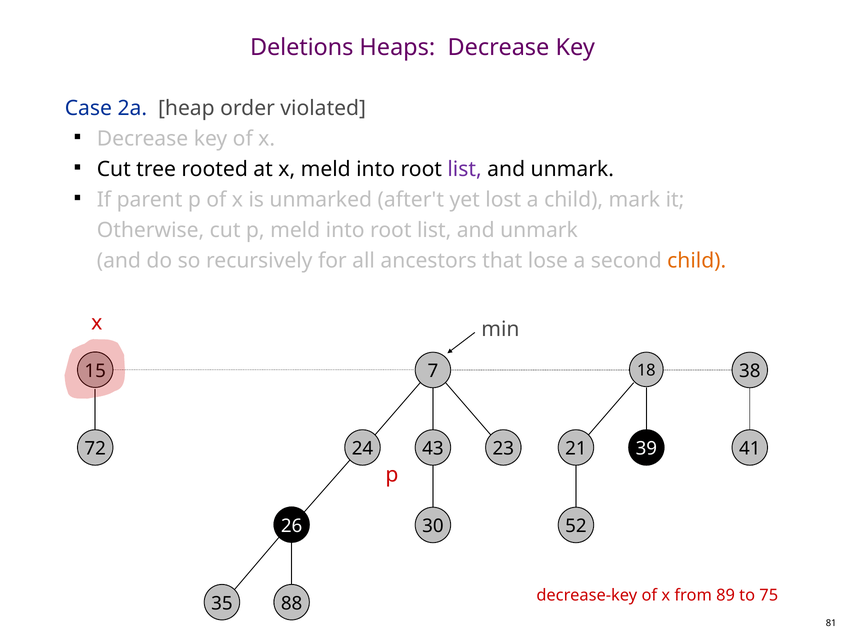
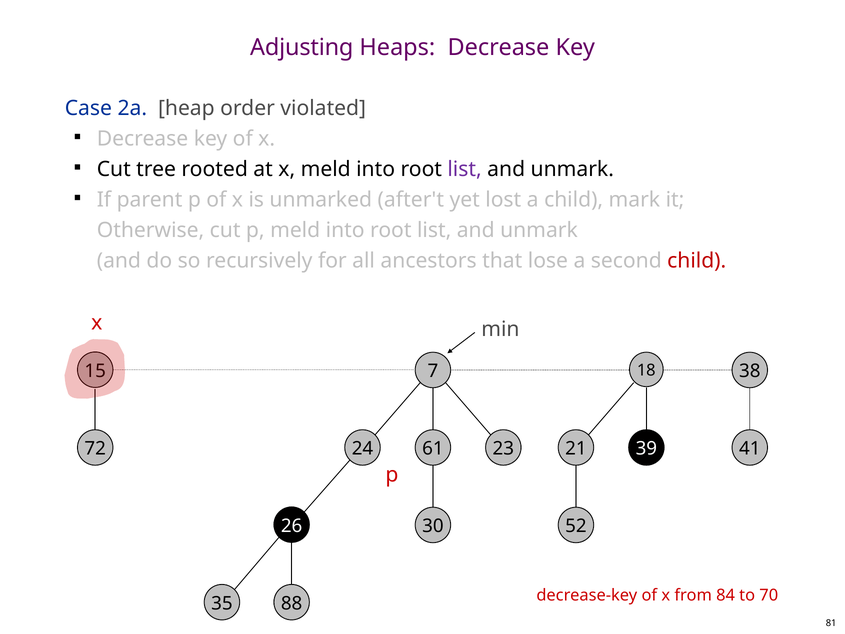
Deletions: Deletions -> Adjusting
child at (697, 261) colour: orange -> red
43: 43 -> 61
89: 89 -> 84
75: 75 -> 70
